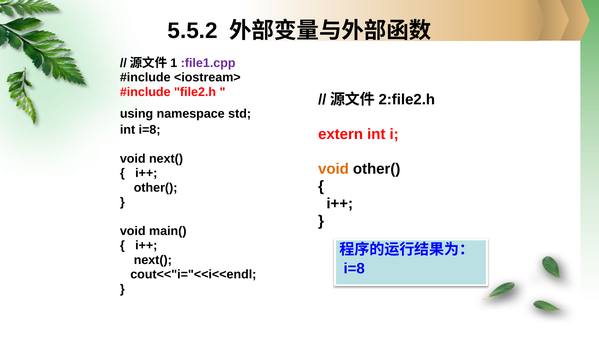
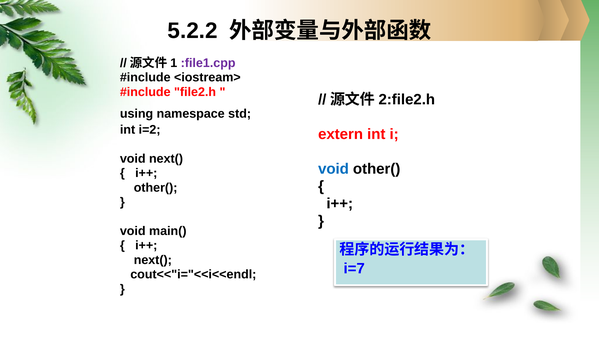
5.5.2: 5.5.2 -> 5.2.2
int i=8: i=8 -> i=2
void at (333, 169) colour: orange -> blue
i=8 at (354, 269): i=8 -> i=7
